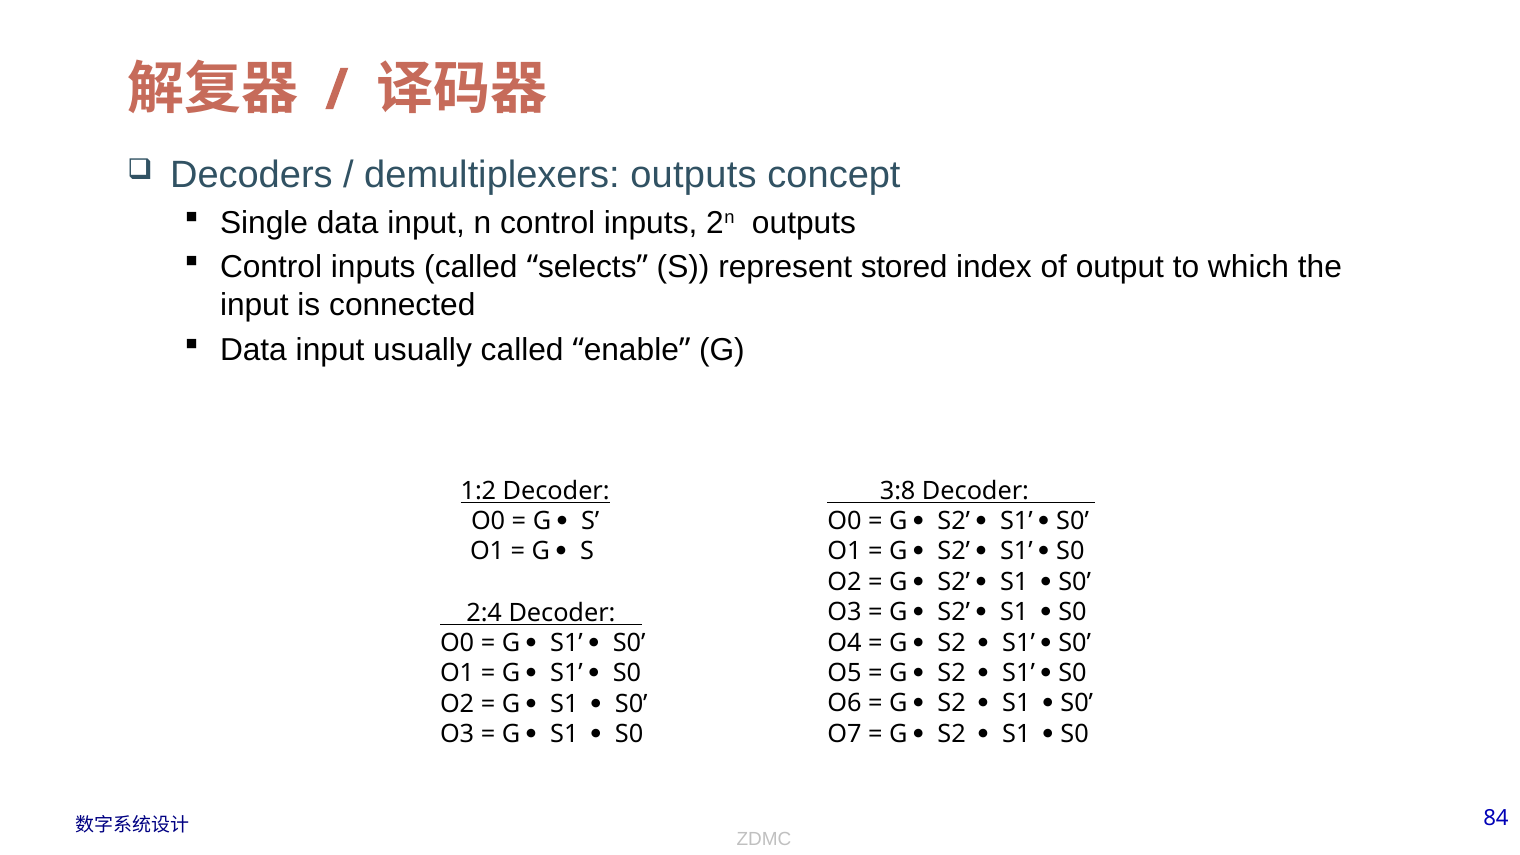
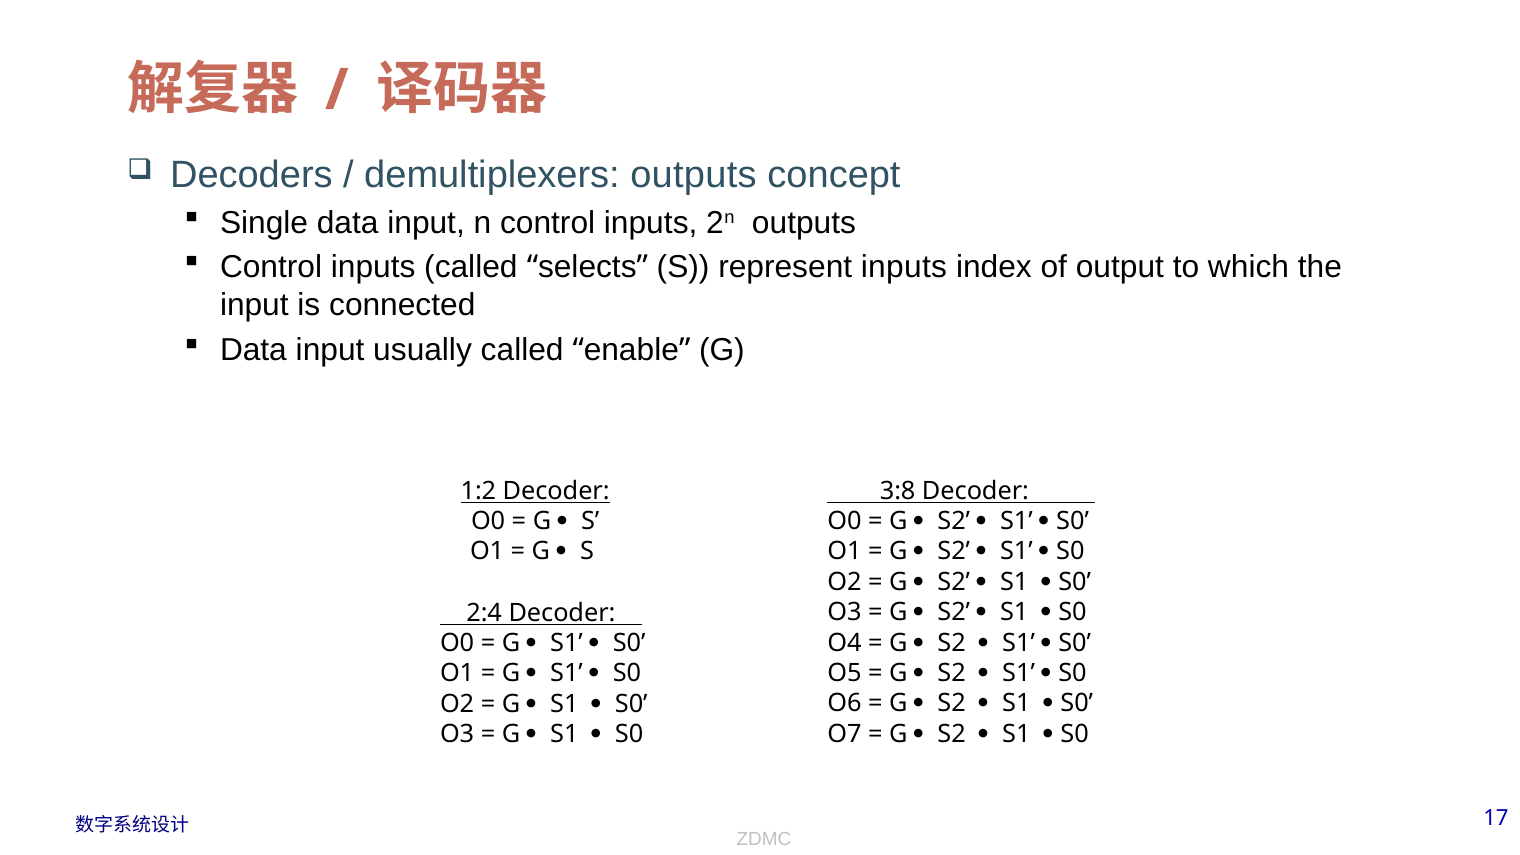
represent stored: stored -> inputs
84: 84 -> 17
